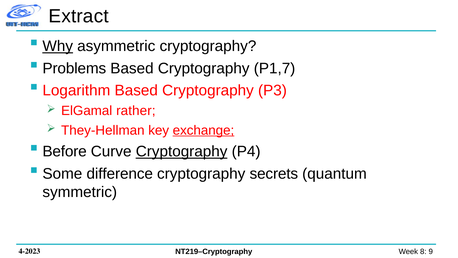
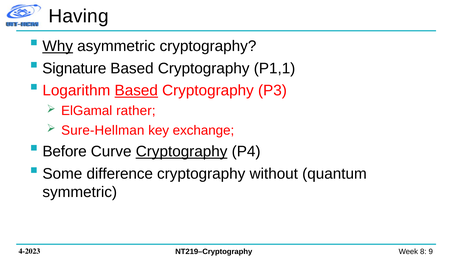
Extract: Extract -> Having
Problems: Problems -> Signature
P1,7: P1,7 -> P1,1
Based at (136, 90) underline: none -> present
They-Hellman: They-Hellman -> Sure-Hellman
exchange underline: present -> none
secrets: secrets -> without
